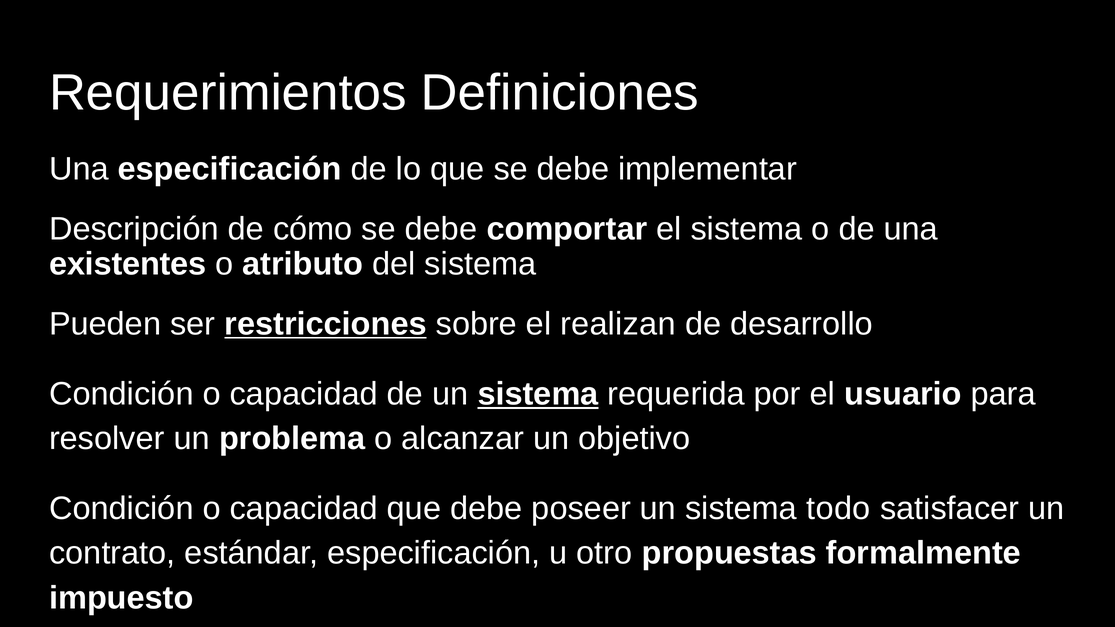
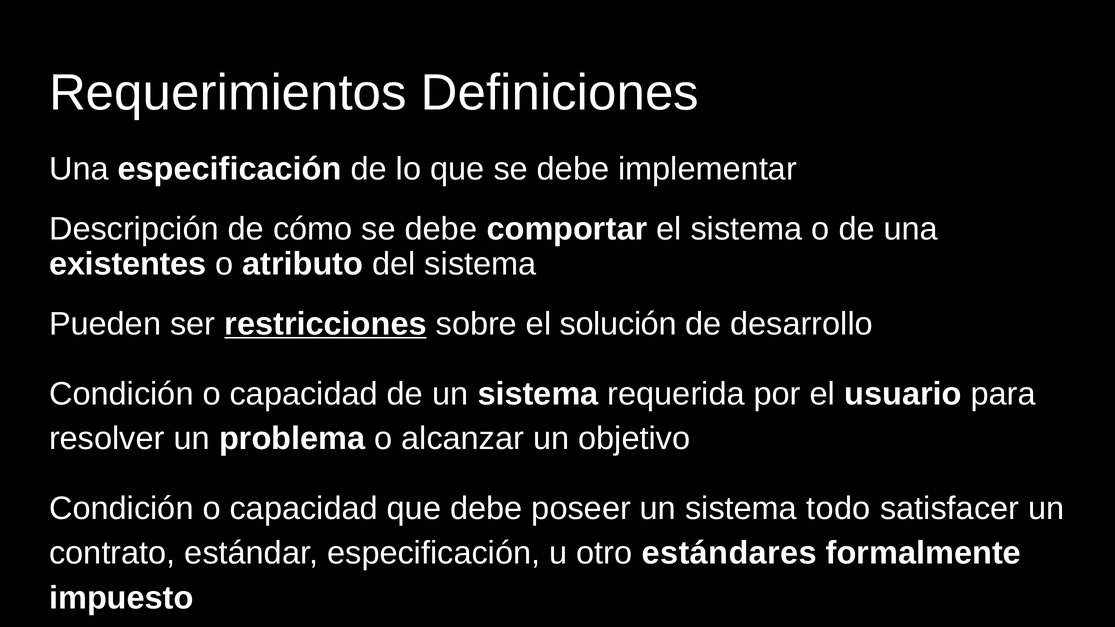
realizan: realizan -> solución
sistema at (538, 394) underline: present -> none
propuestas: propuestas -> estándares
